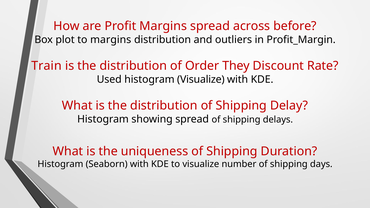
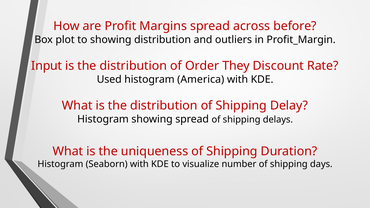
to margins: margins -> showing
Train: Train -> Input
histogram Visualize: Visualize -> America
